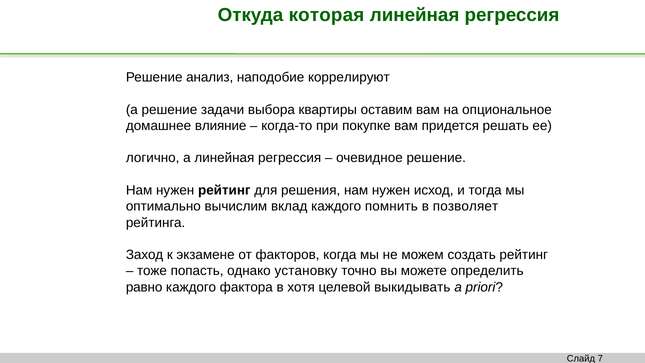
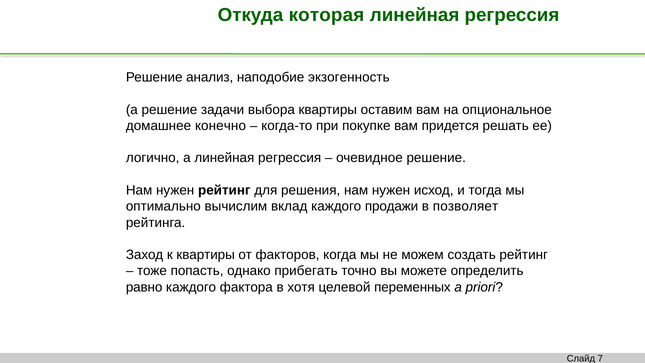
коррелируют: коррелируют -> экзогенность
влияние: влияние -> конечно
помнить: помнить -> продажи
к экзамене: экзамене -> квартиры
установку: установку -> прибегать
выкидывать: выкидывать -> переменных
